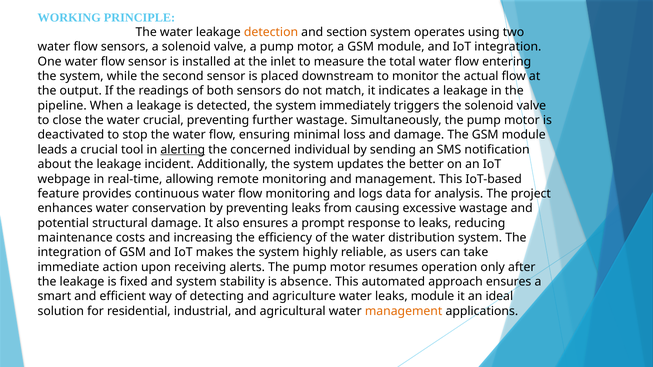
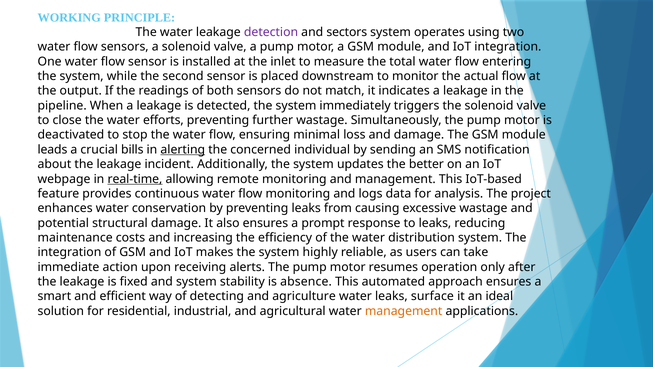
detection colour: orange -> purple
section: section -> sectors
water crucial: crucial -> efforts
tool: tool -> bills
real-time underline: none -> present
leaks module: module -> surface
